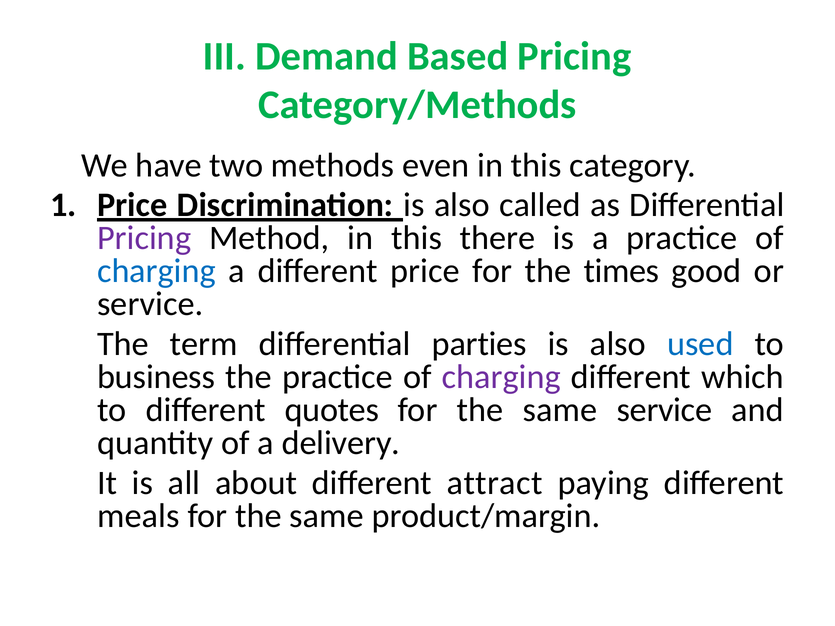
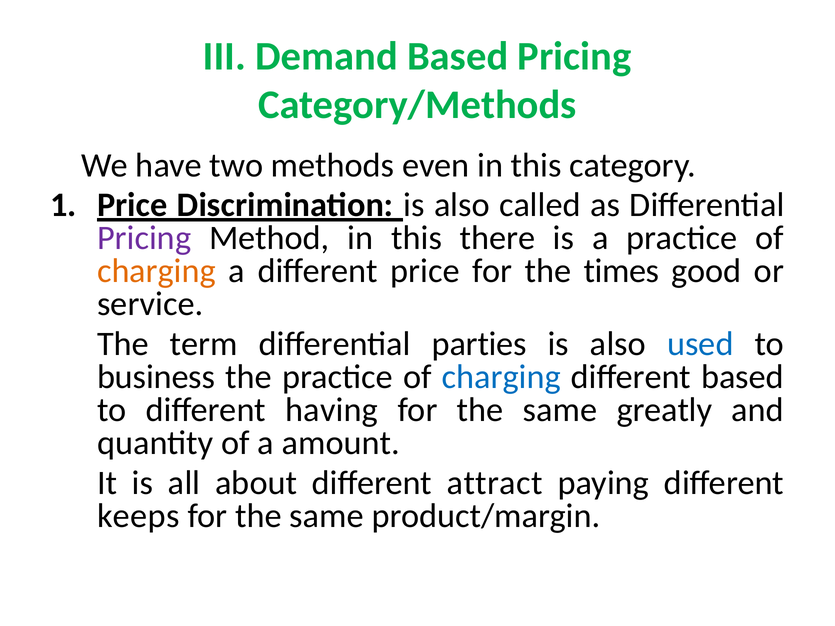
charging at (156, 271) colour: blue -> orange
charging at (501, 377) colour: purple -> blue
different which: which -> based
quotes: quotes -> having
same service: service -> greatly
delivery: delivery -> amount
meals: meals -> keeps
